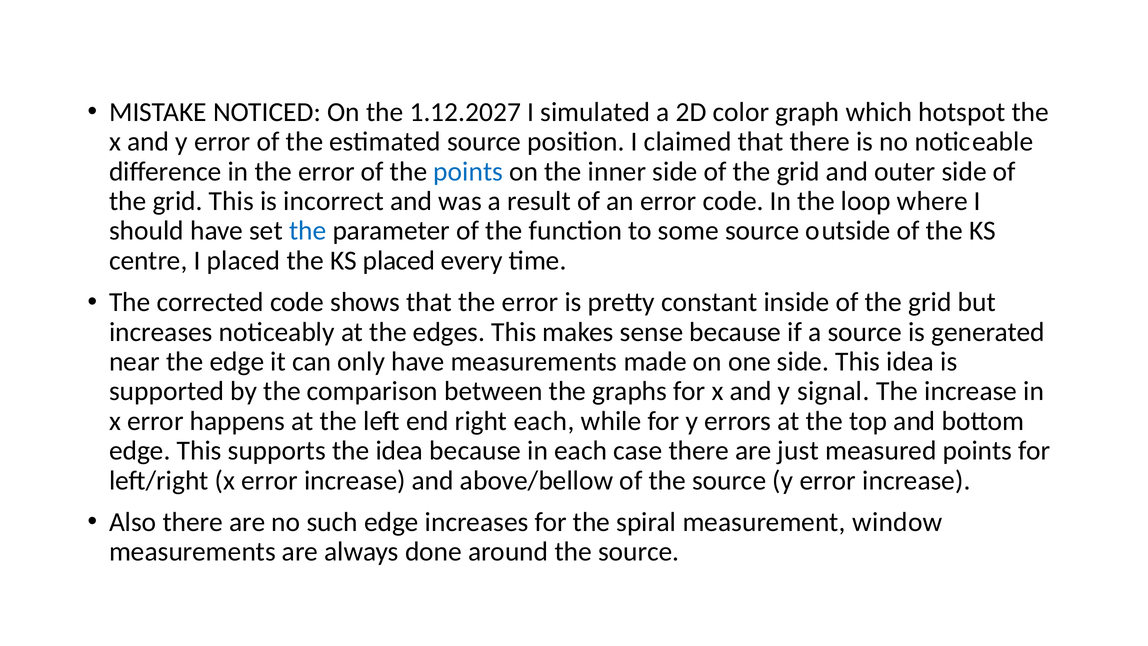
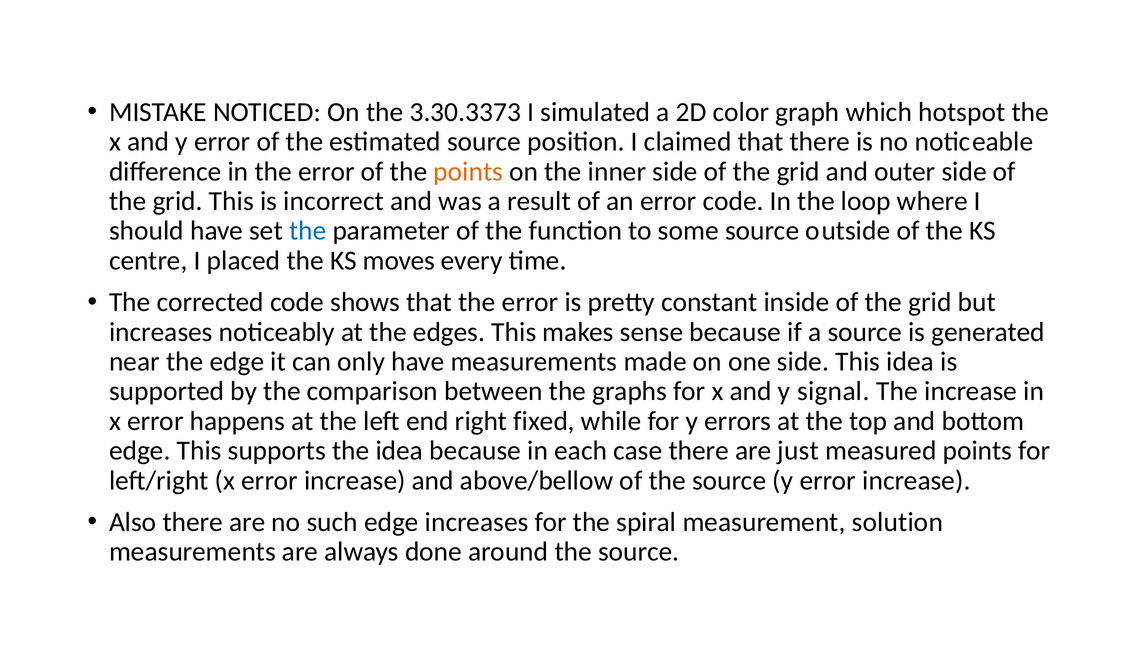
1.12.2027: 1.12.2027 -> 3.30.3373
points at (468, 171) colour: blue -> orange
KS placed: placed -> moves
right each: each -> fixed
window: window -> solution
